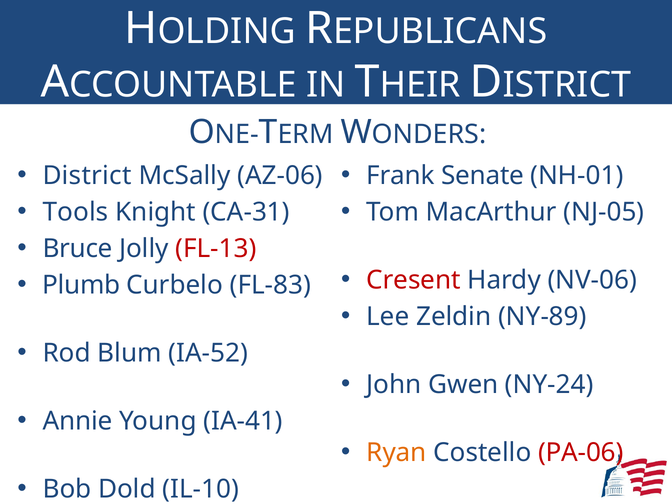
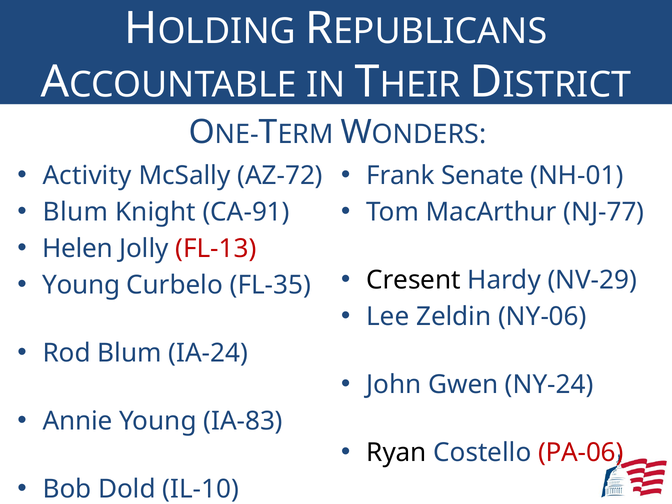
District: District -> Activity
AZ-06: AZ-06 -> AZ-72
Tools at (76, 212): Tools -> Blum
CA-31: CA-31 -> CA-91
NJ-05: NJ-05 -> NJ-77
Bruce at (78, 249): Bruce -> Helen
Cresent colour: red -> black
NV-06: NV-06 -> NV-29
Plumb at (81, 285): Plumb -> Young
FL-83: FL-83 -> FL-35
NY-89: NY-89 -> NY-06
IA-52: IA-52 -> IA-24
IA-41: IA-41 -> IA-83
Ryan colour: orange -> black
